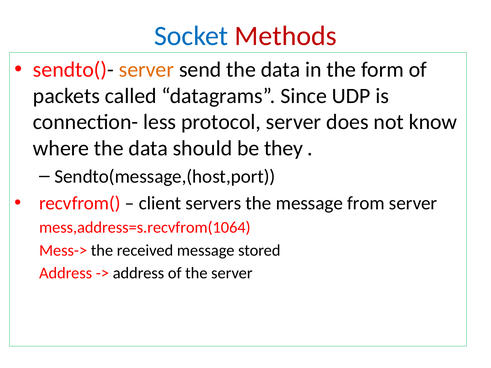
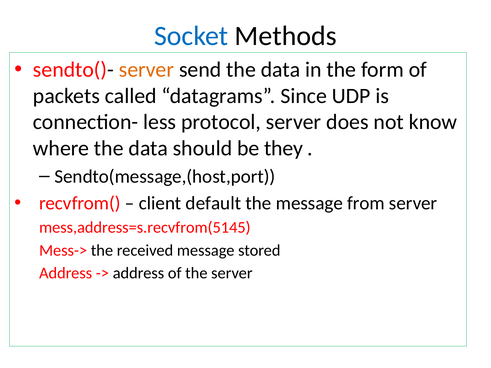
Methods colour: red -> black
servers: servers -> default
mess,address=s.recvfrom(1064: mess,address=s.recvfrom(1064 -> mess,address=s.recvfrom(5145
